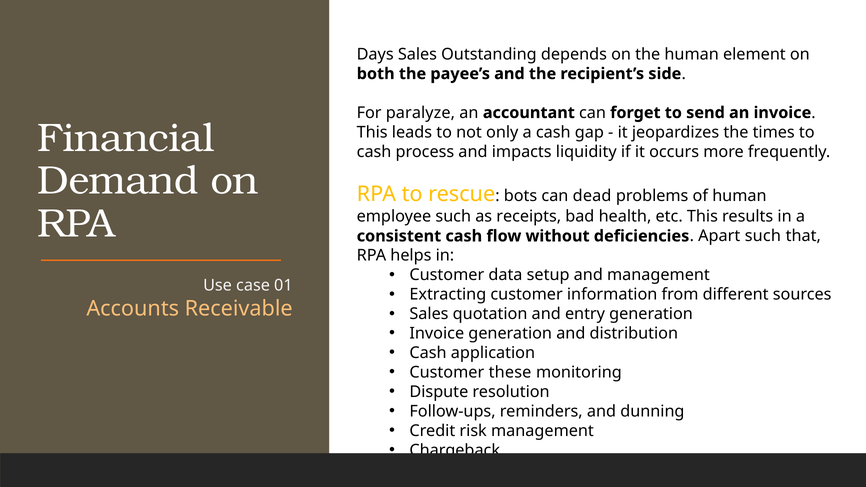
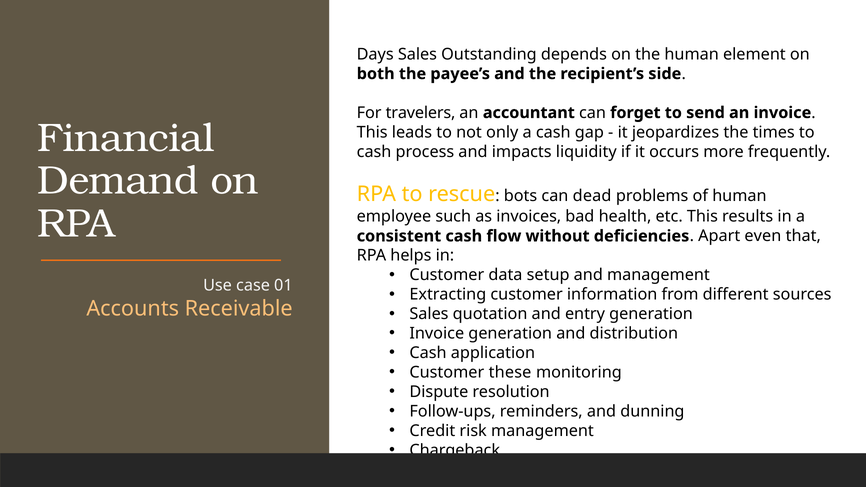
paralyze: paralyze -> travelers
receipts: receipts -> invoices
Apart such: such -> even
